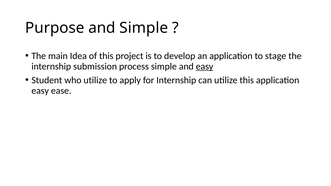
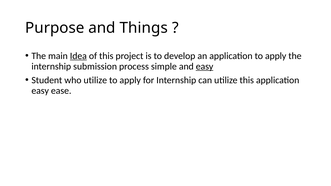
and Simple: Simple -> Things
Idea underline: none -> present
application to stage: stage -> apply
